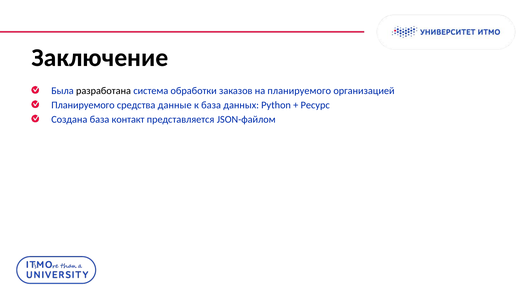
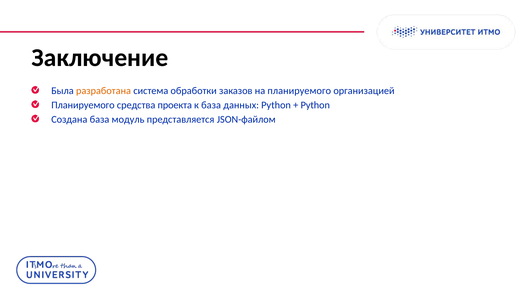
разработана colour: black -> orange
данные: данные -> проекта
Ресурс at (315, 105): Ресурс -> Python
контакт: контакт -> модуль
